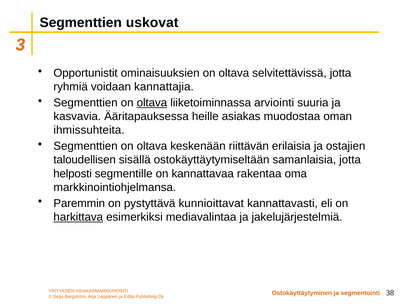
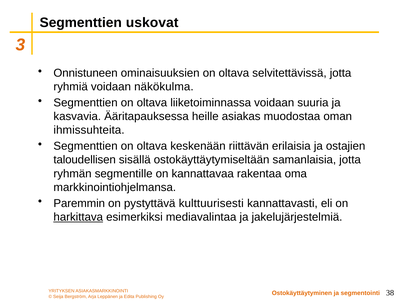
Opportunistit: Opportunistit -> Onnistuneen
kannattajia: kannattajia -> näkökulma
oltava at (152, 103) underline: present -> none
liiketoiminnassa arviointi: arviointi -> voidaan
helposti: helposti -> ryhmän
kunnioittavat: kunnioittavat -> kulttuurisesti
